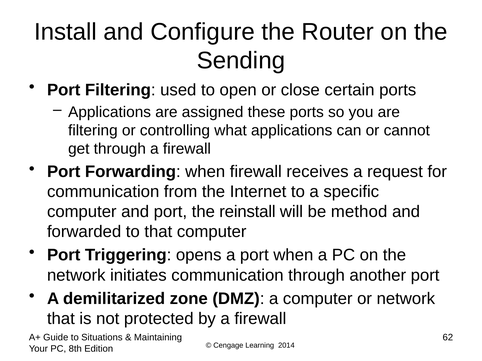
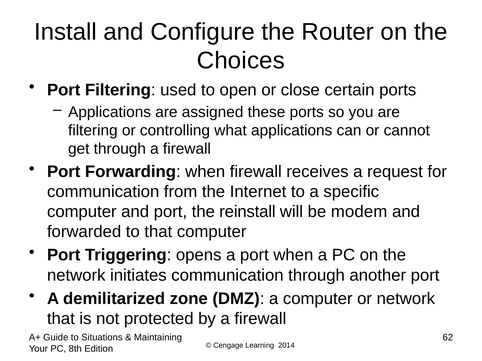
Sending: Sending -> Choices
method: method -> modem
